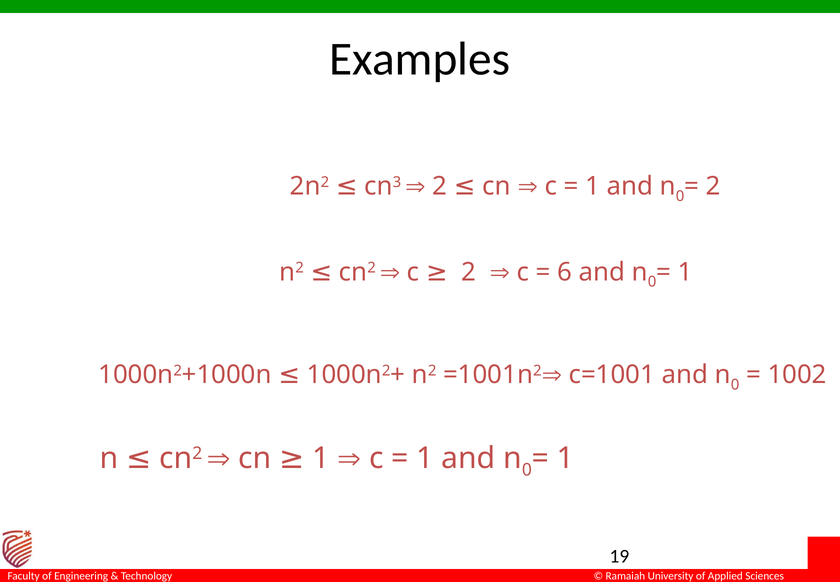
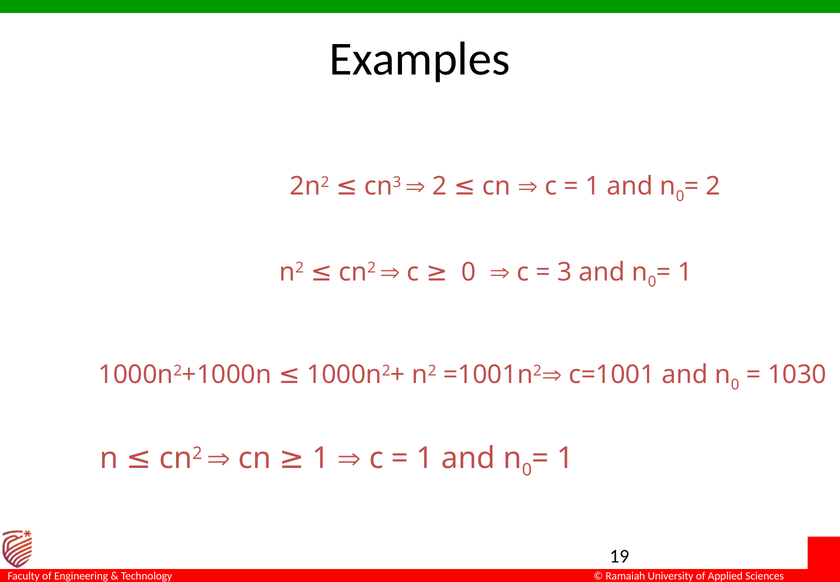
c 2: 2 -> 0
6 at (565, 272): 6 -> 3
1002: 1002 -> 1030
